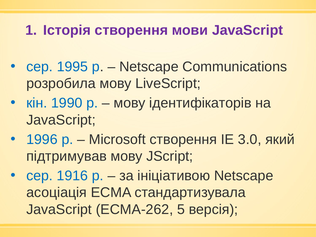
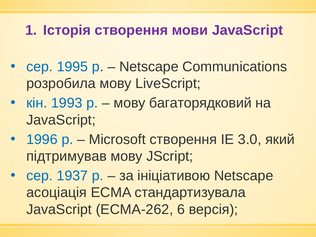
1990: 1990 -> 1993
ідентифікаторів: ідентифікаторів -> багаторядковий
1916: 1916 -> 1937
5: 5 -> 6
